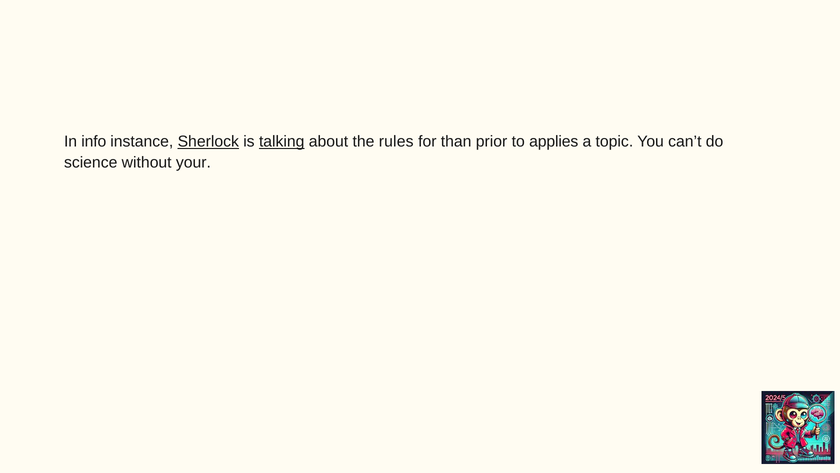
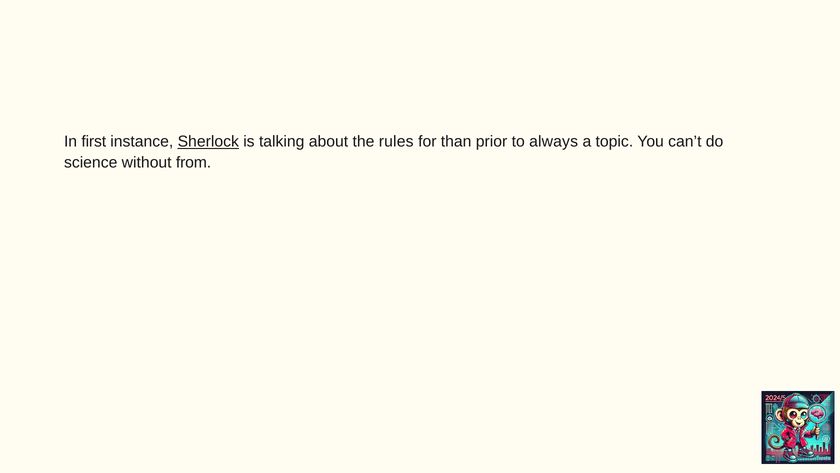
info: info -> first
talking underline: present -> none
applies: applies -> always
your: your -> from
